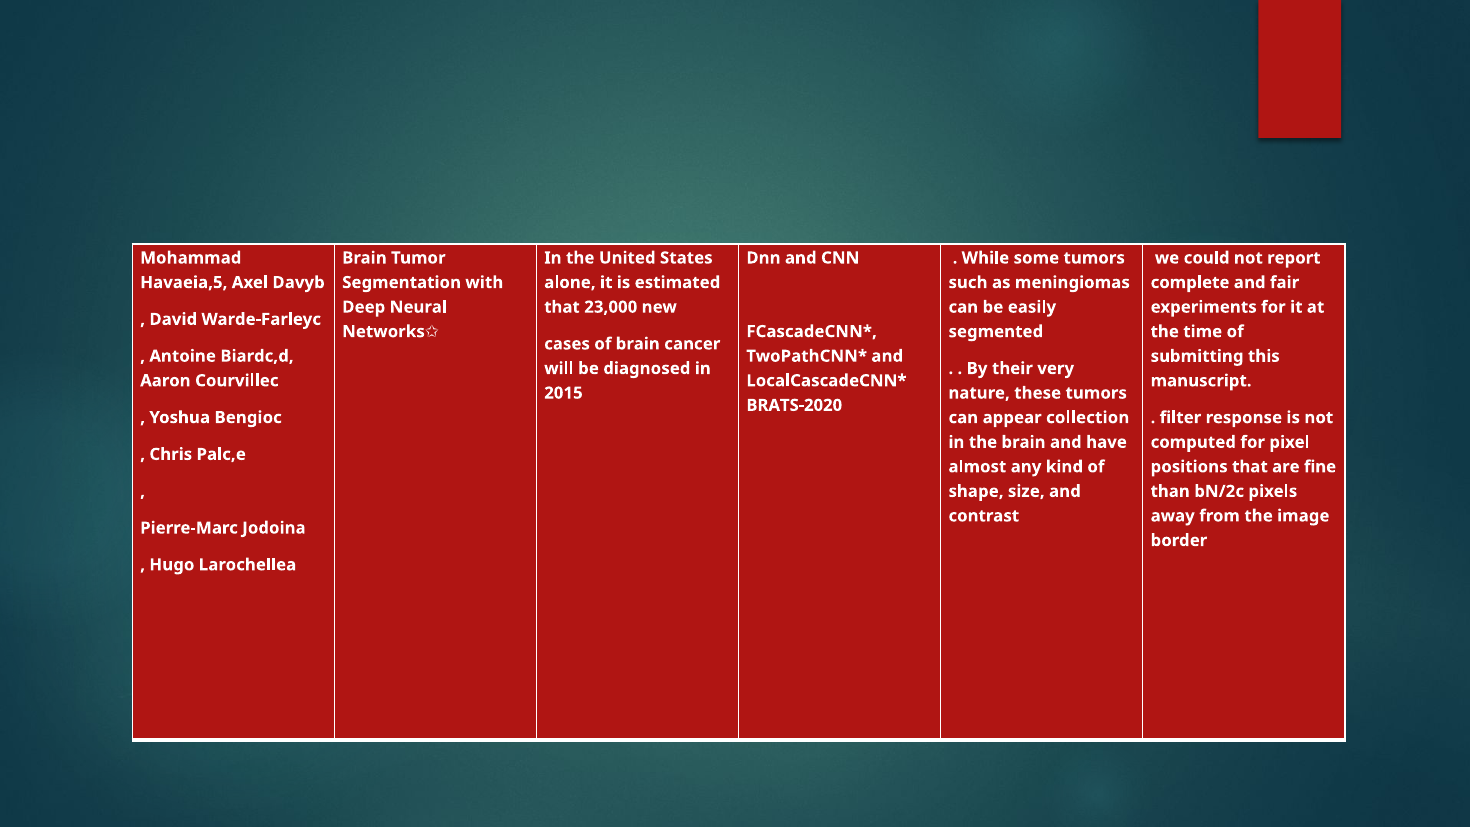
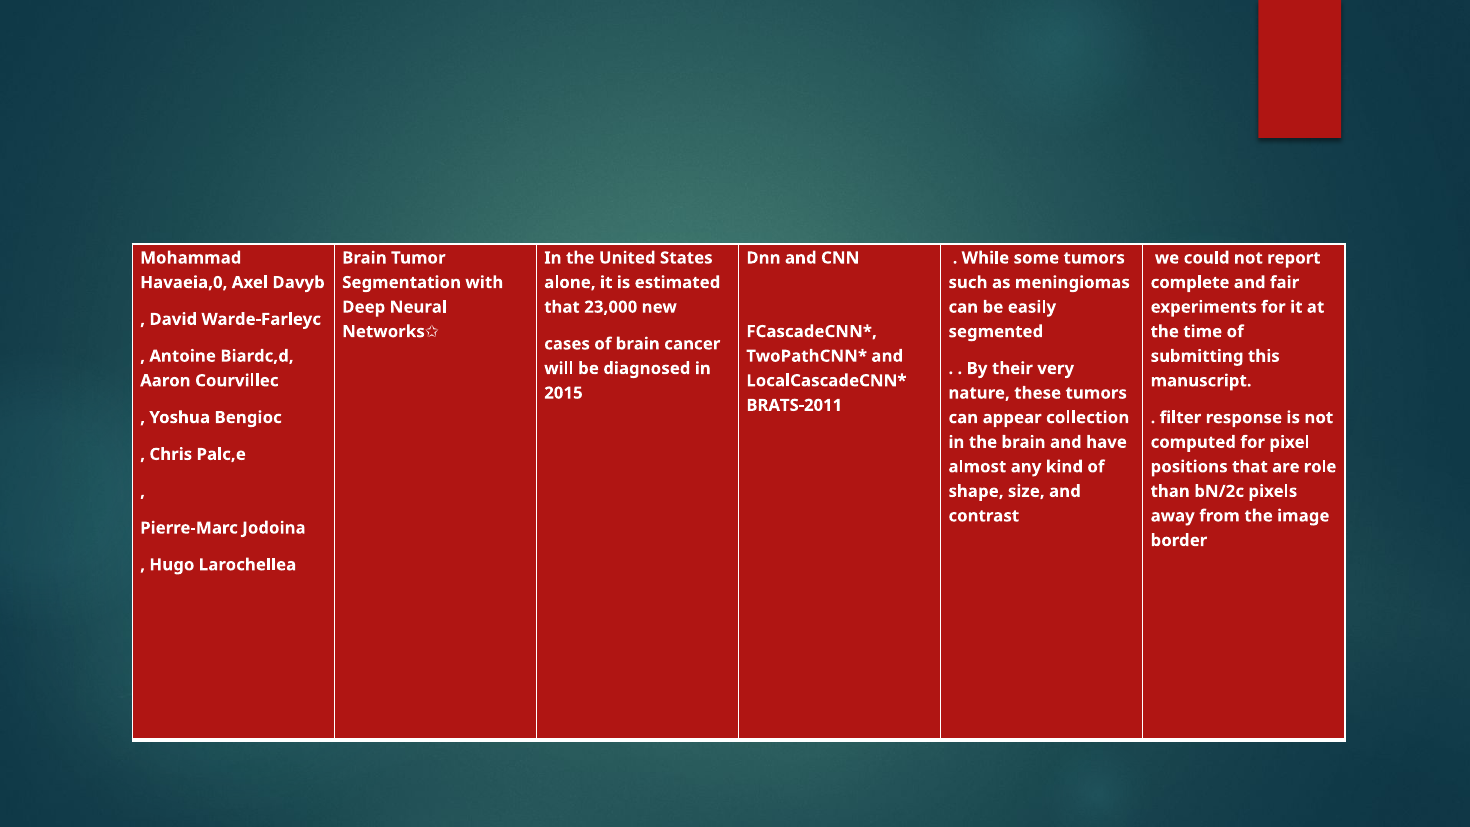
Havaeia,5: Havaeia,5 -> Havaeia,0
BRATS-2020: BRATS-2020 -> BRATS-2011
fine: fine -> role
